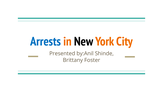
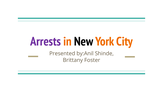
Arrests colour: blue -> purple
